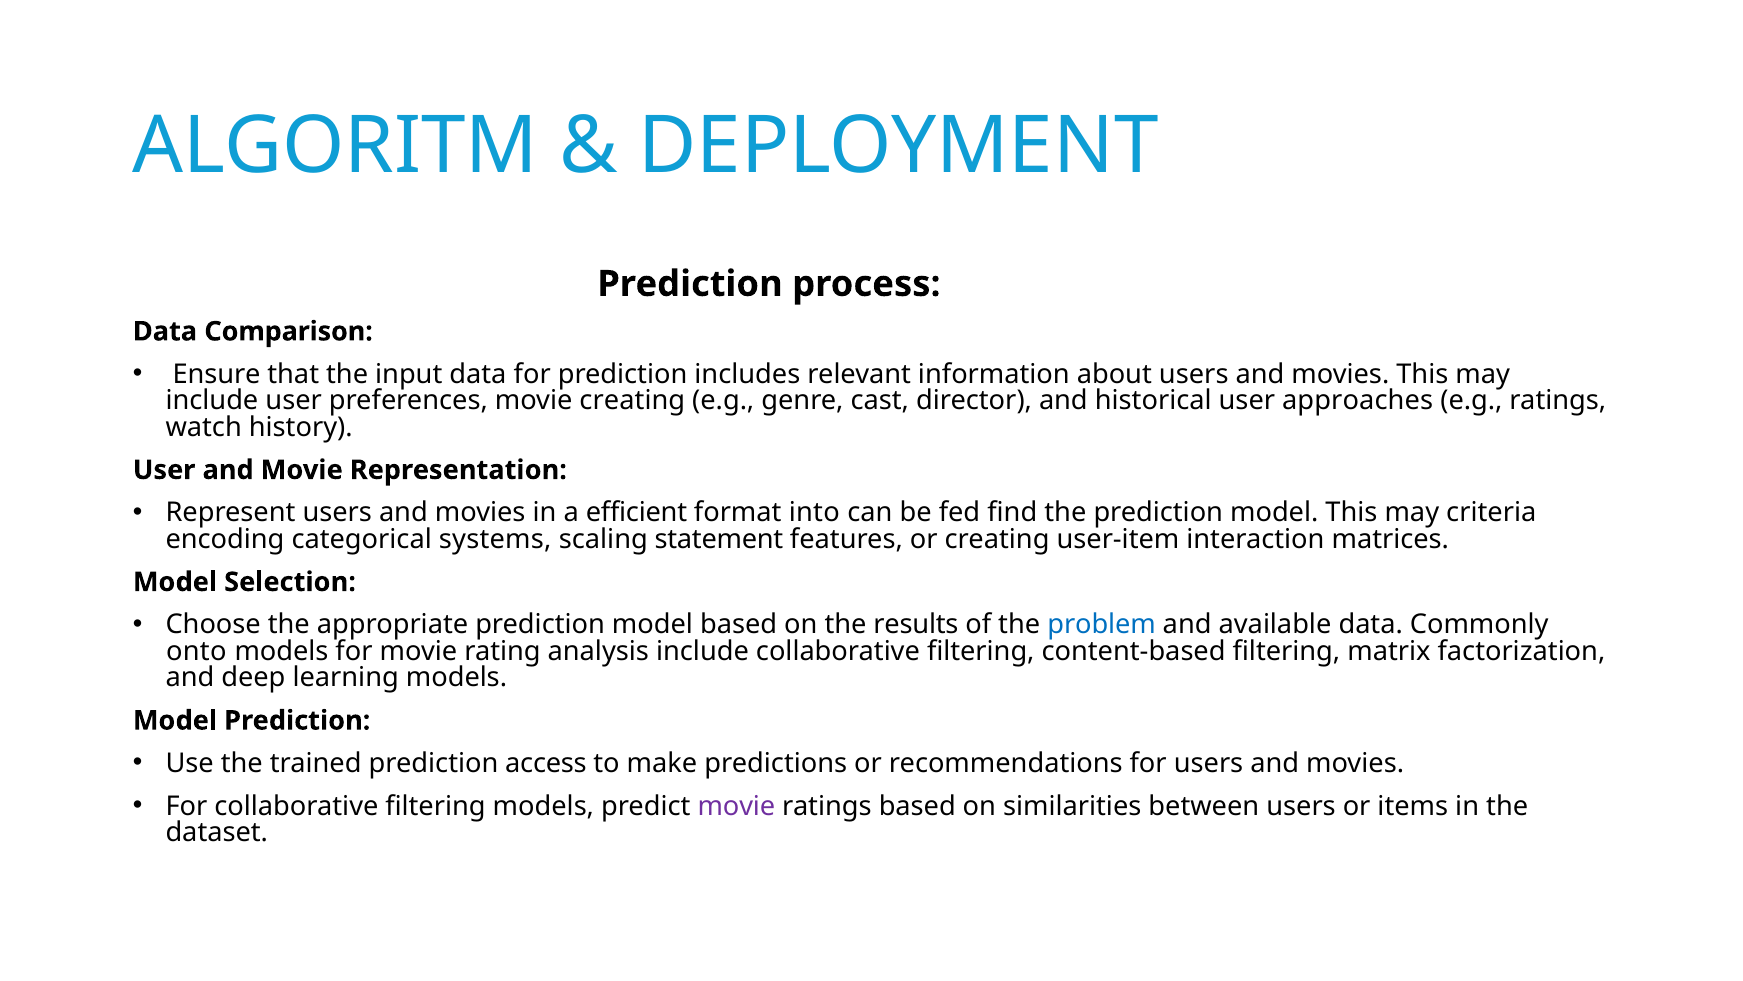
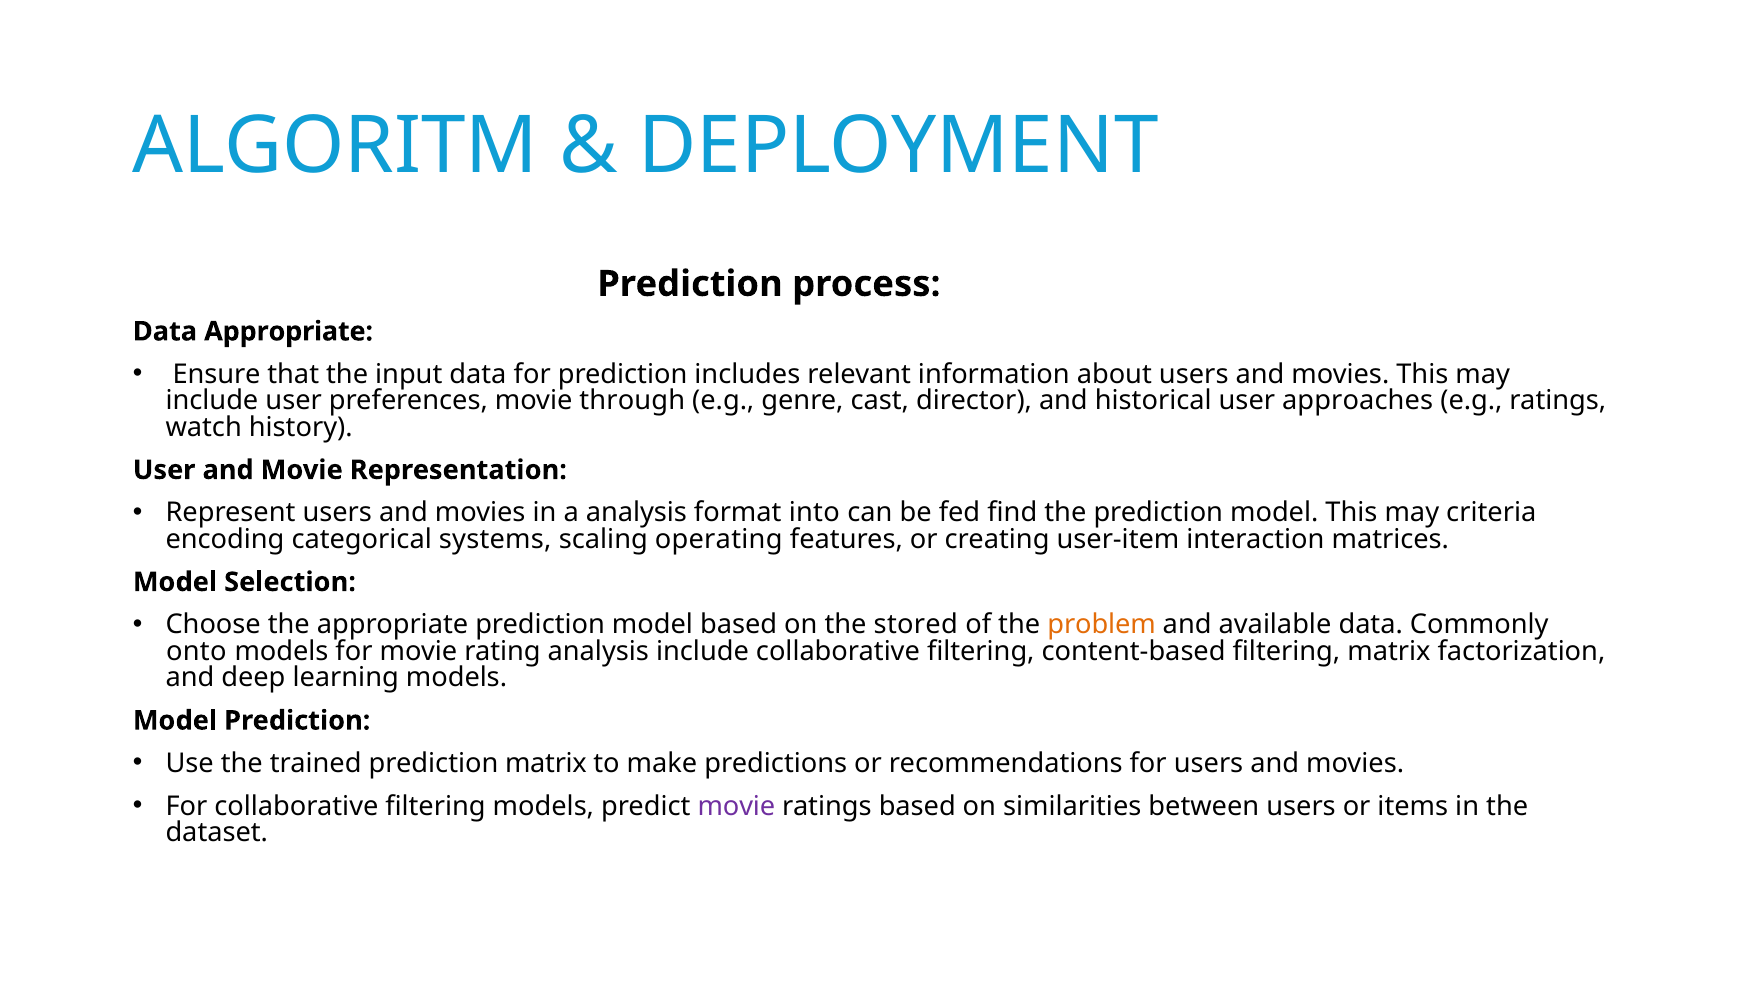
Data Comparison: Comparison -> Appropriate
movie creating: creating -> through
a efficient: efficient -> analysis
statement: statement -> operating
results: results -> stored
problem colour: blue -> orange
prediction access: access -> matrix
